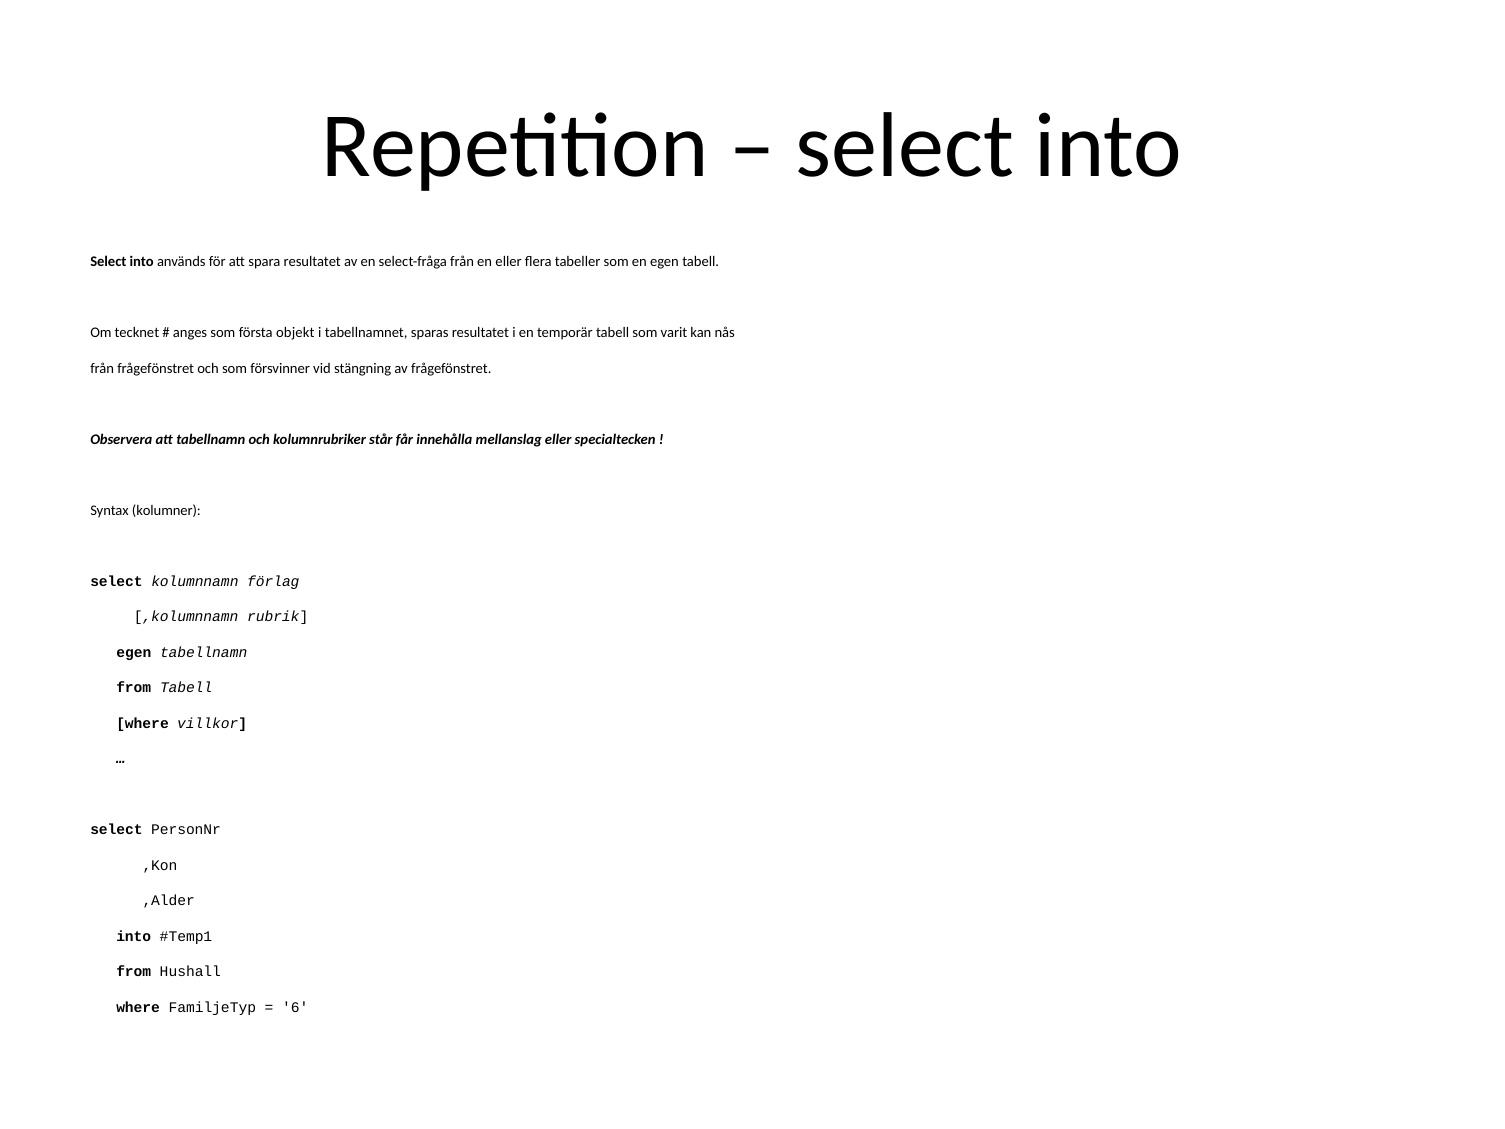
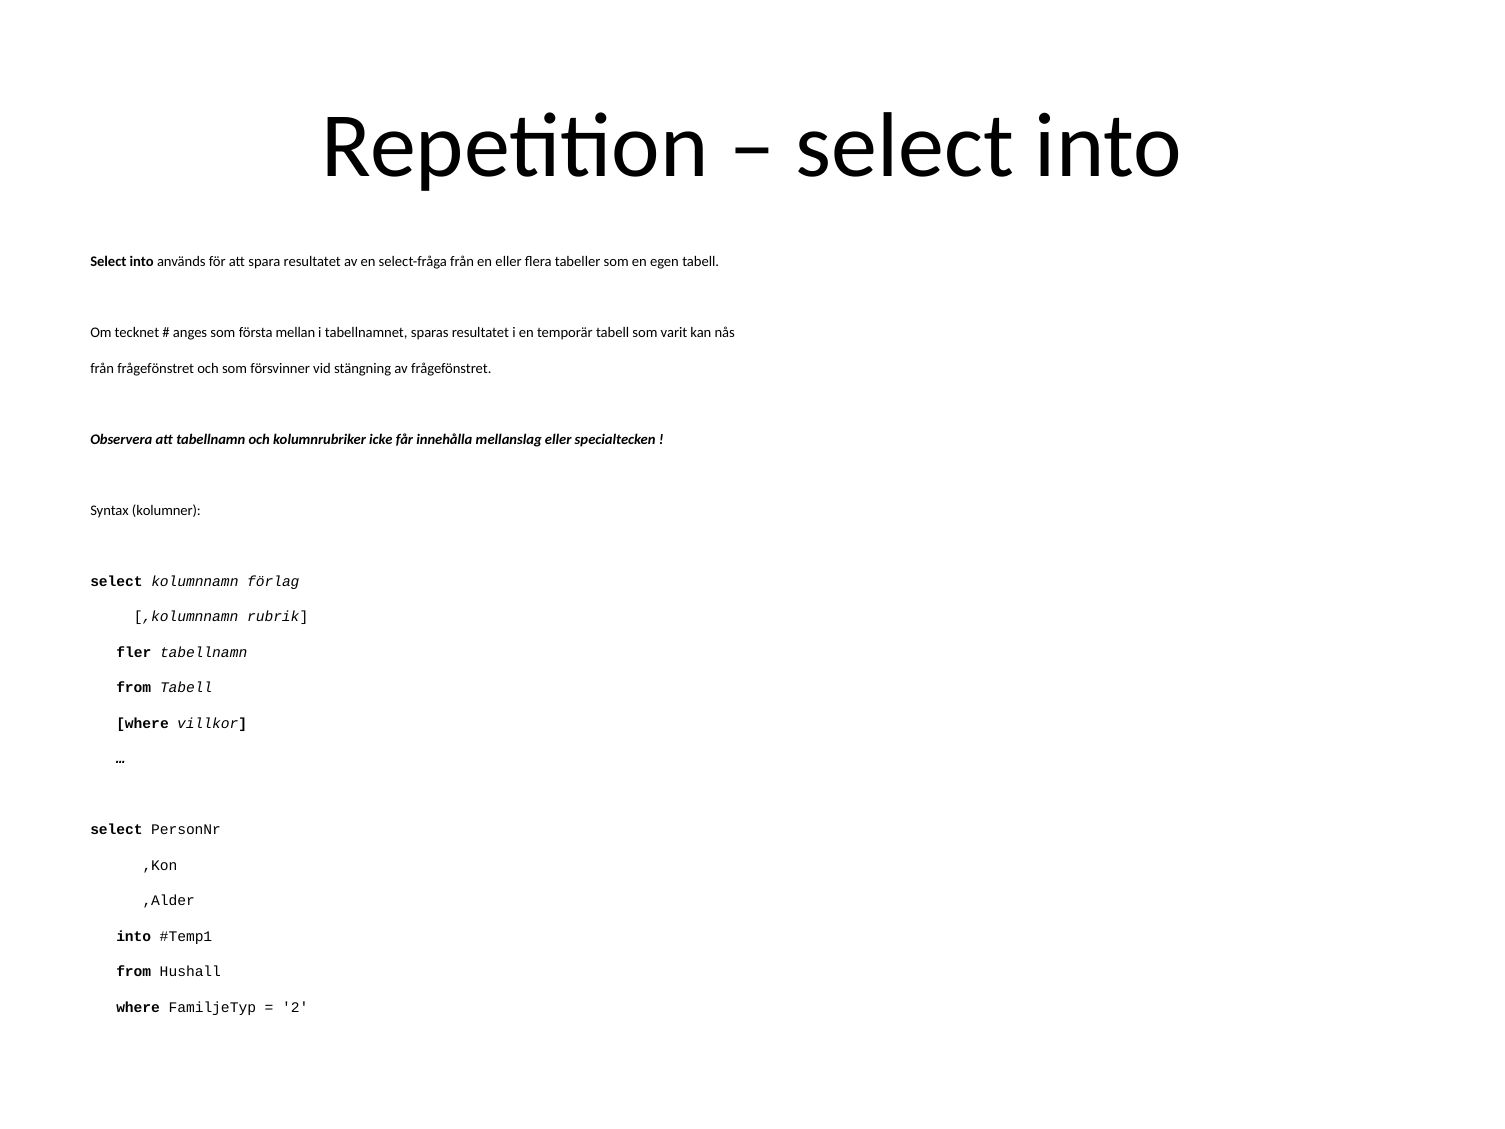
objekt: objekt -> mellan
står: står -> icke
egen at (134, 652): egen -> fler
6: 6 -> 2
